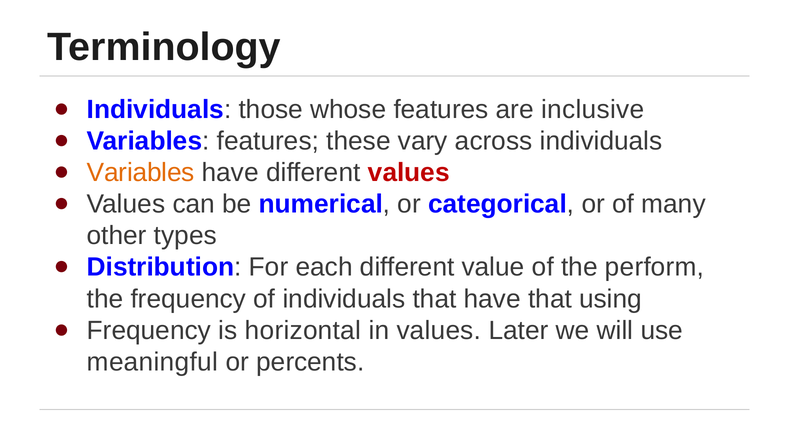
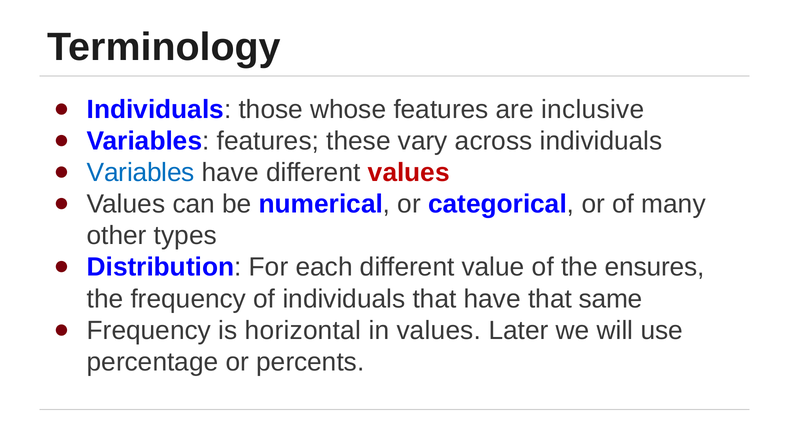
Variables at (141, 172) colour: orange -> blue
perform: perform -> ensures
using: using -> same
meaningful: meaningful -> percentage
